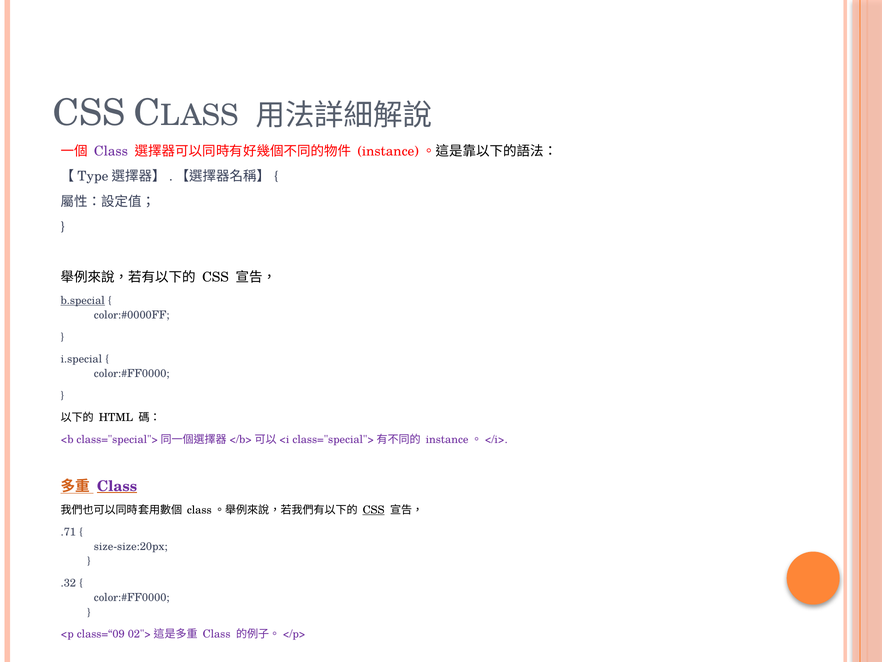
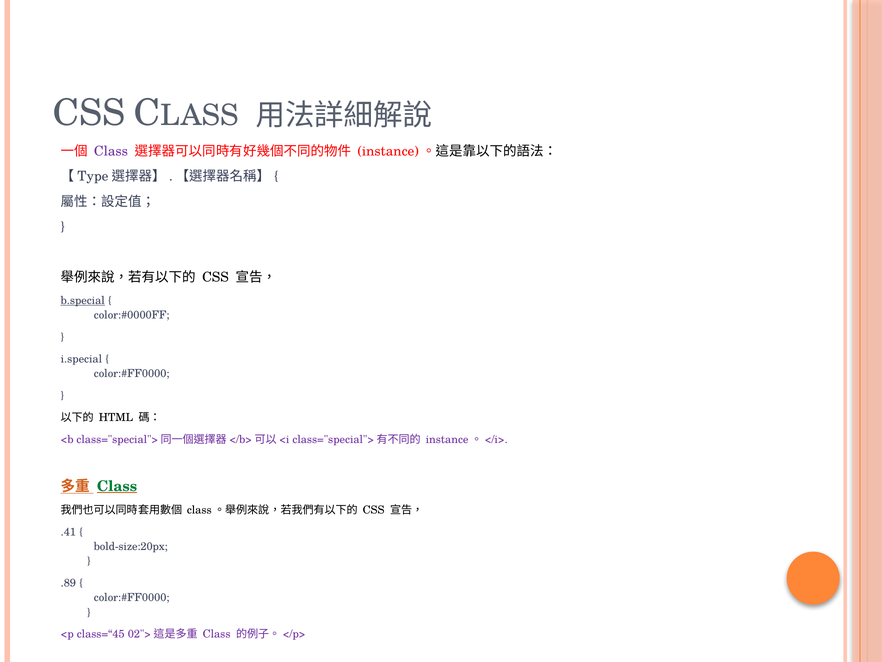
Class at (117, 486) colour: purple -> green
CSS at (374, 510) underline: present -> none
.71: .71 -> .41
size-size:20px: size-size:20px -> bold-size:20px
.32: .32 -> .89
class=“09: class=“09 -> class=“45
